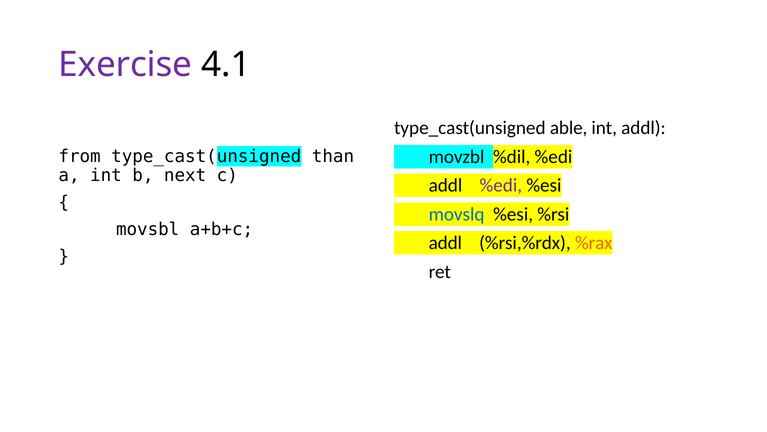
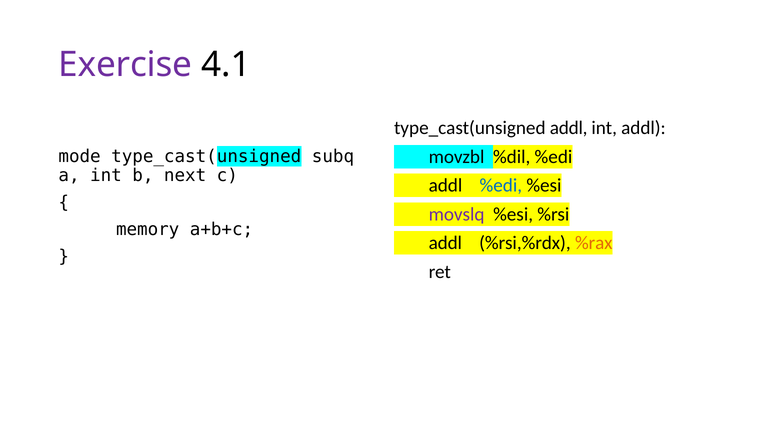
type_cast(unsigned able: able -> addl
from: from -> mode
than: than -> subq
%edi at (501, 185) colour: purple -> blue
movslq colour: blue -> purple
movsbl: movsbl -> memory
